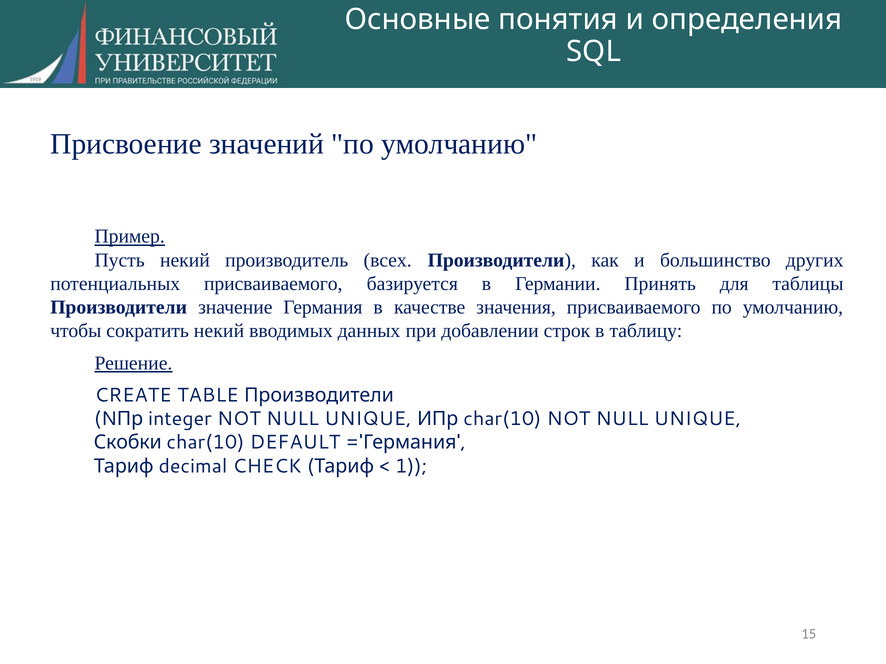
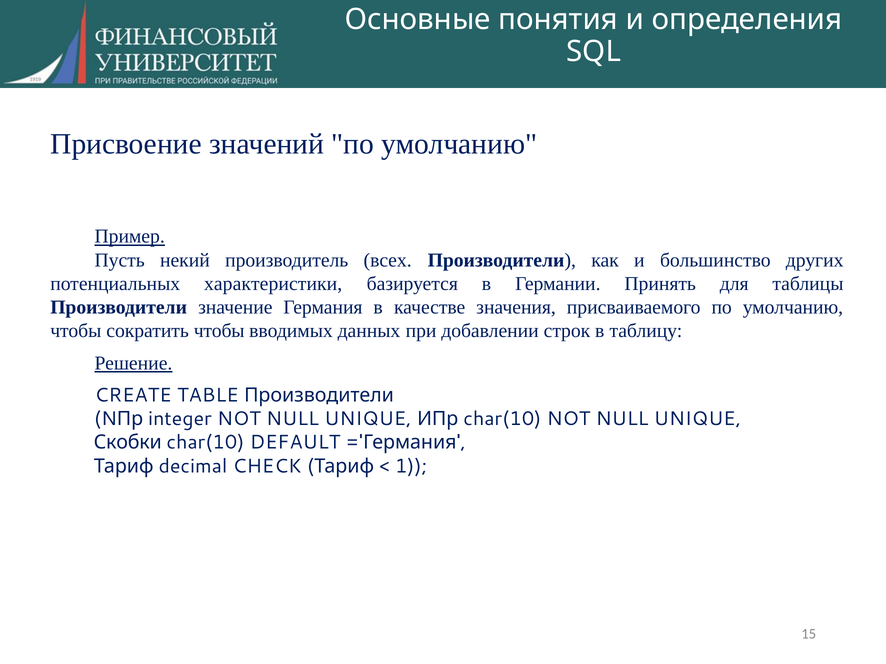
потенциальных присваиваемого: присваиваемого -> характеристики
сократить некий: некий -> чтобы
